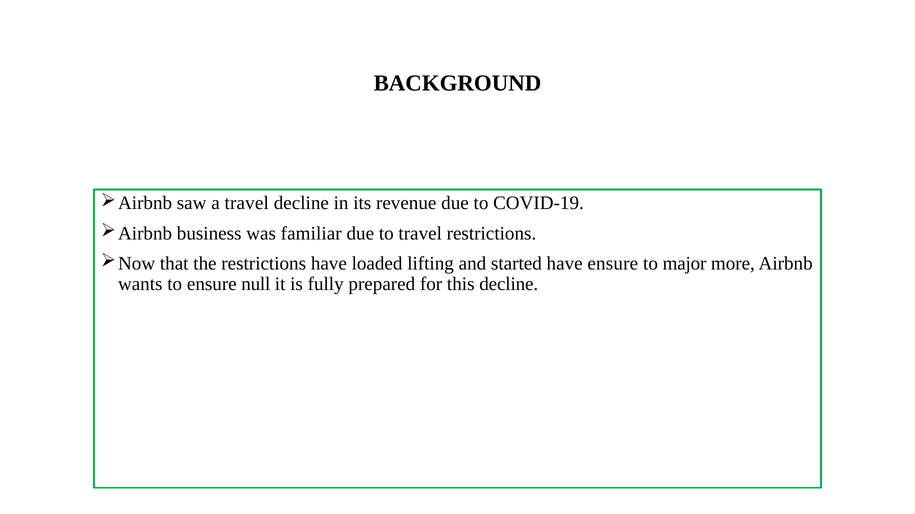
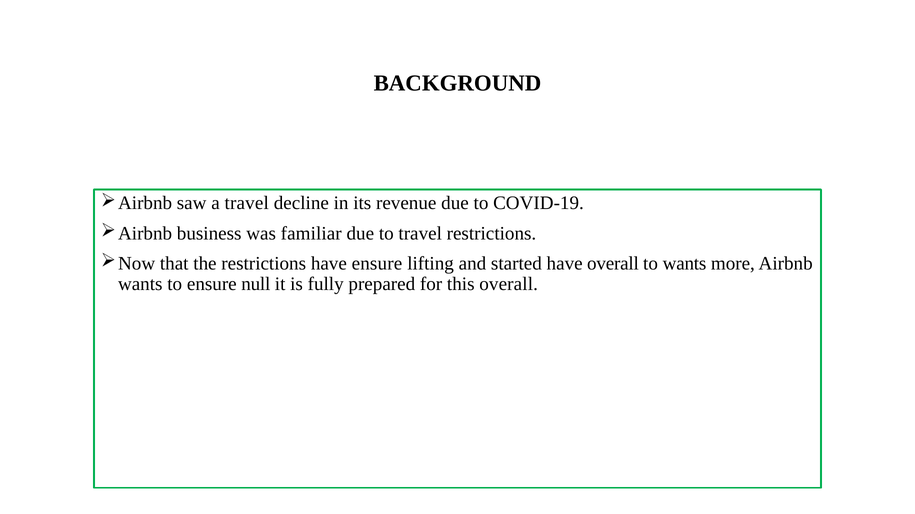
have loaded: loaded -> ensure
have ensure: ensure -> overall
to major: major -> wants
this decline: decline -> overall
